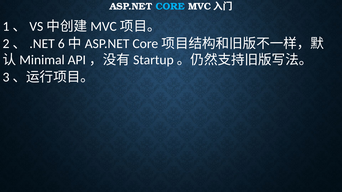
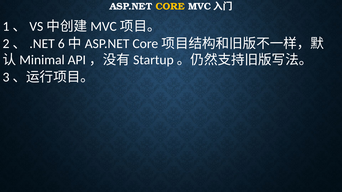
CORE colour: light blue -> yellow
